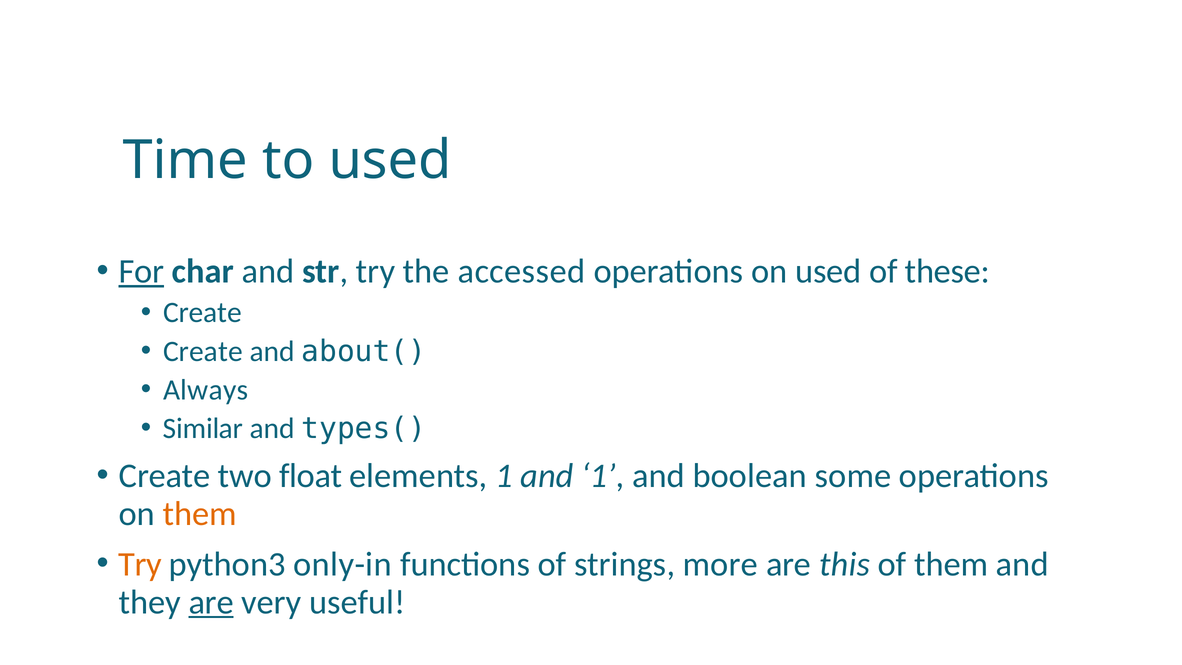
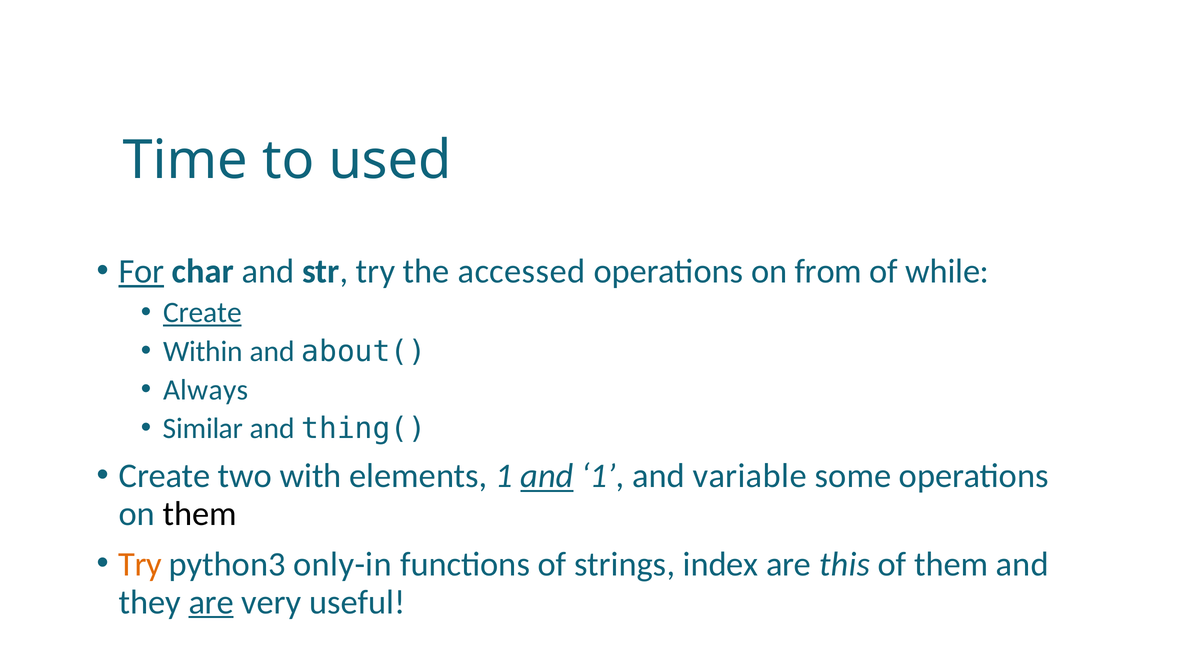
on used: used -> from
these: these -> while
Create at (202, 313) underline: none -> present
Create at (203, 351): Create -> Within
types(: types( -> thing(
float: float -> with
and at (547, 476) underline: none -> present
boolean: boolean -> variable
them at (200, 514) colour: orange -> black
more: more -> index
